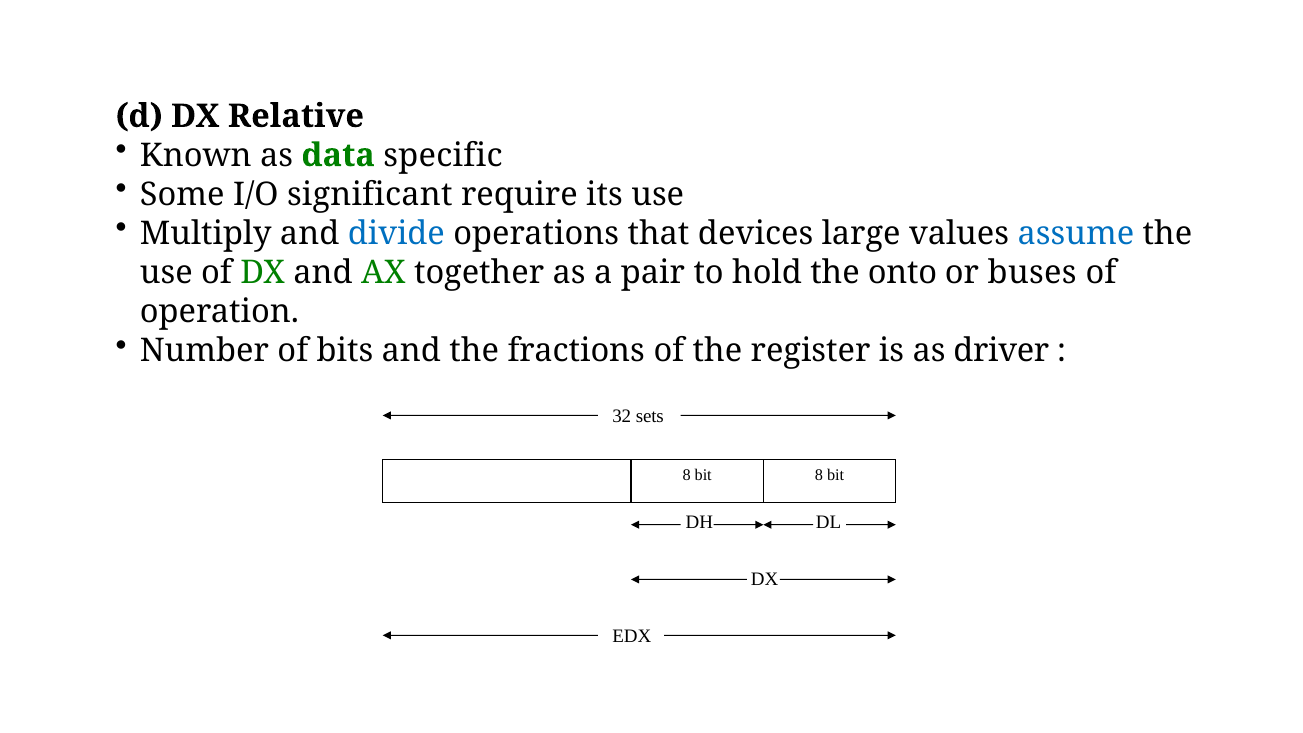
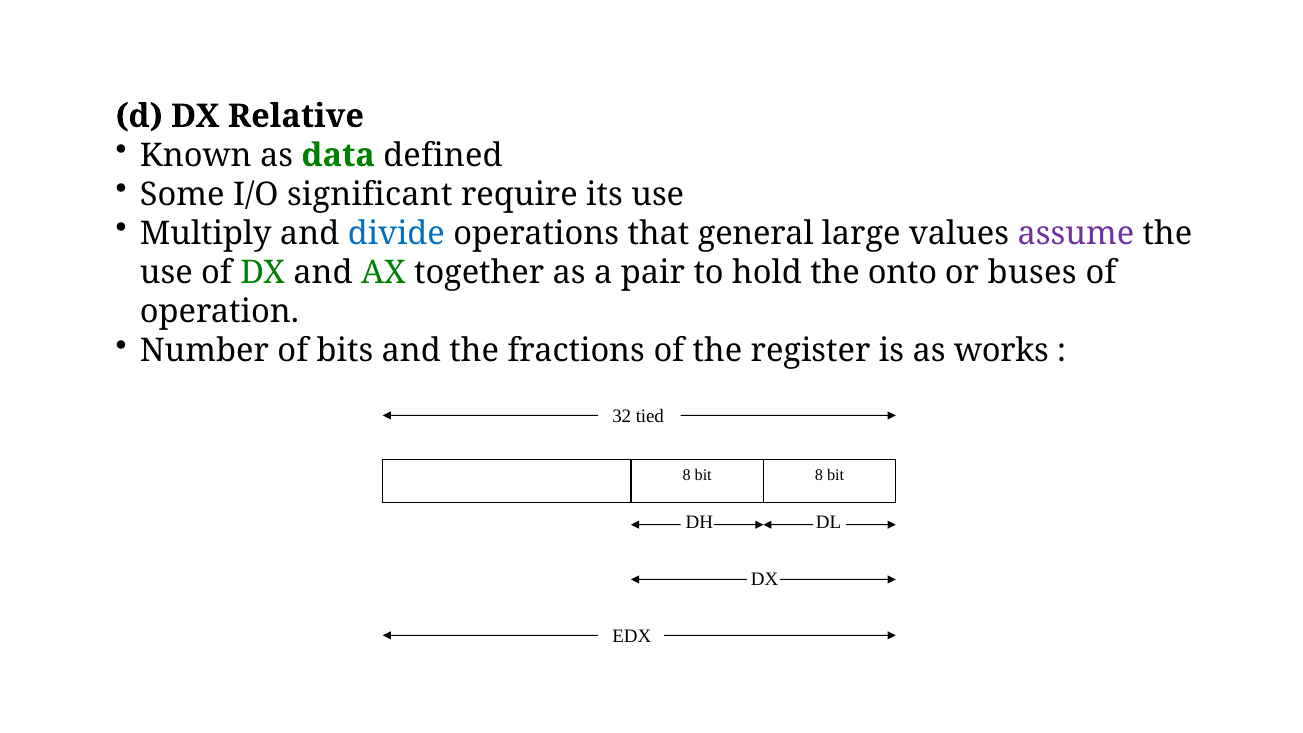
specific: specific -> defined
devices: devices -> general
assume colour: blue -> purple
driver: driver -> works
sets: sets -> tied
